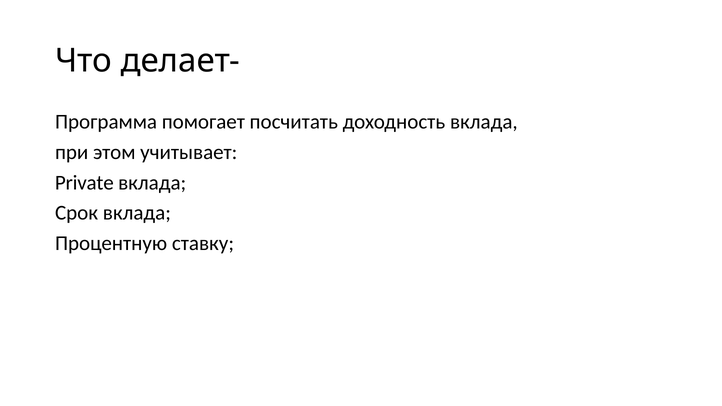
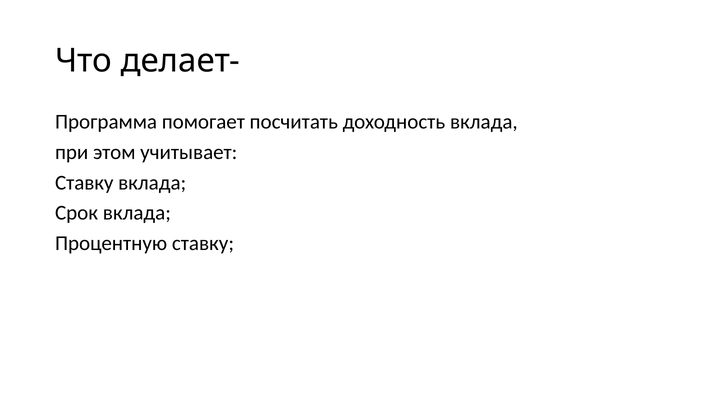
Private at (84, 183): Private -> Ставку
